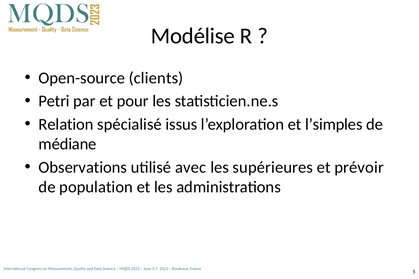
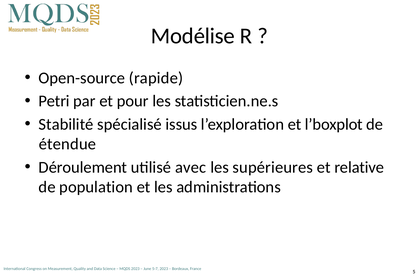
clients: clients -> rapide
Relation: Relation -> Stabilité
l’simples: l’simples -> l’boxplot
médiane: médiane -> étendue
Observations: Observations -> Déroulement
prévoir: prévoir -> relative
